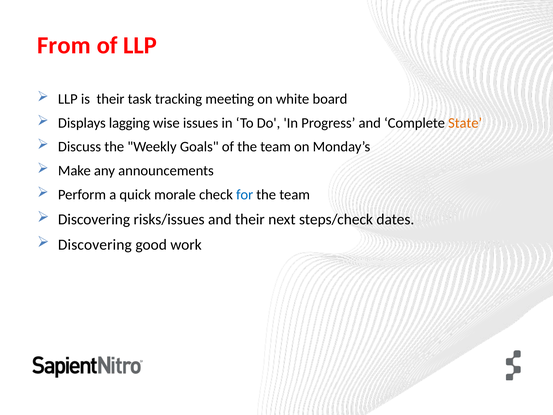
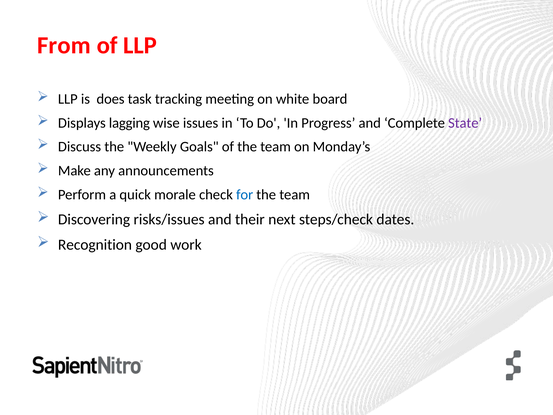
is their: their -> does
State colour: orange -> purple
Discovering at (95, 245): Discovering -> Recognition
